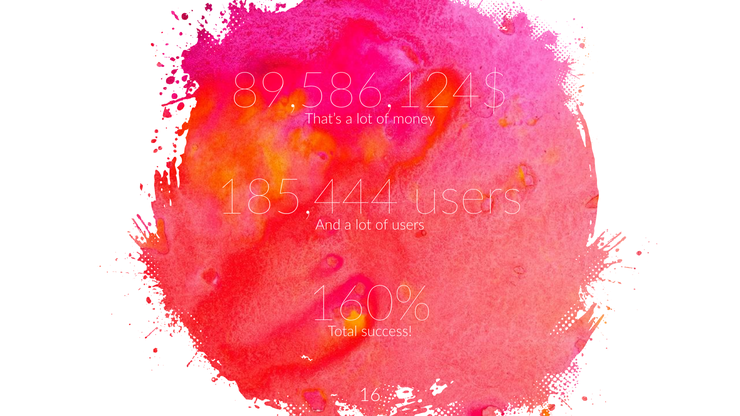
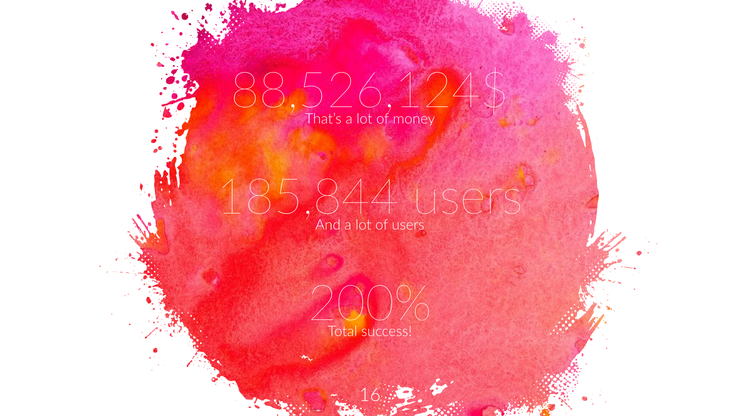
89,586,124$: 89,586,124$ -> 88,526,124$
185,444: 185,444 -> 185,844
160%: 160% -> 200%
